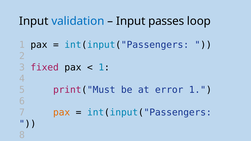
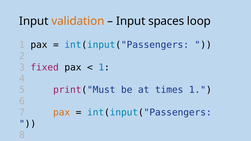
validation colour: blue -> orange
passes: passes -> spaces
error: error -> times
